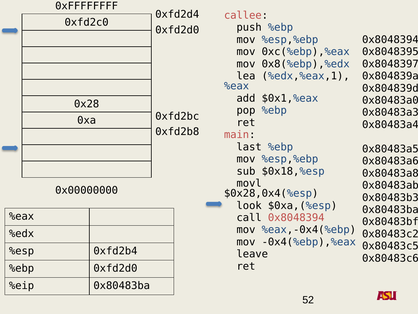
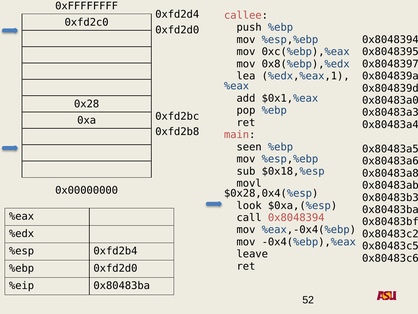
last: last -> seen
